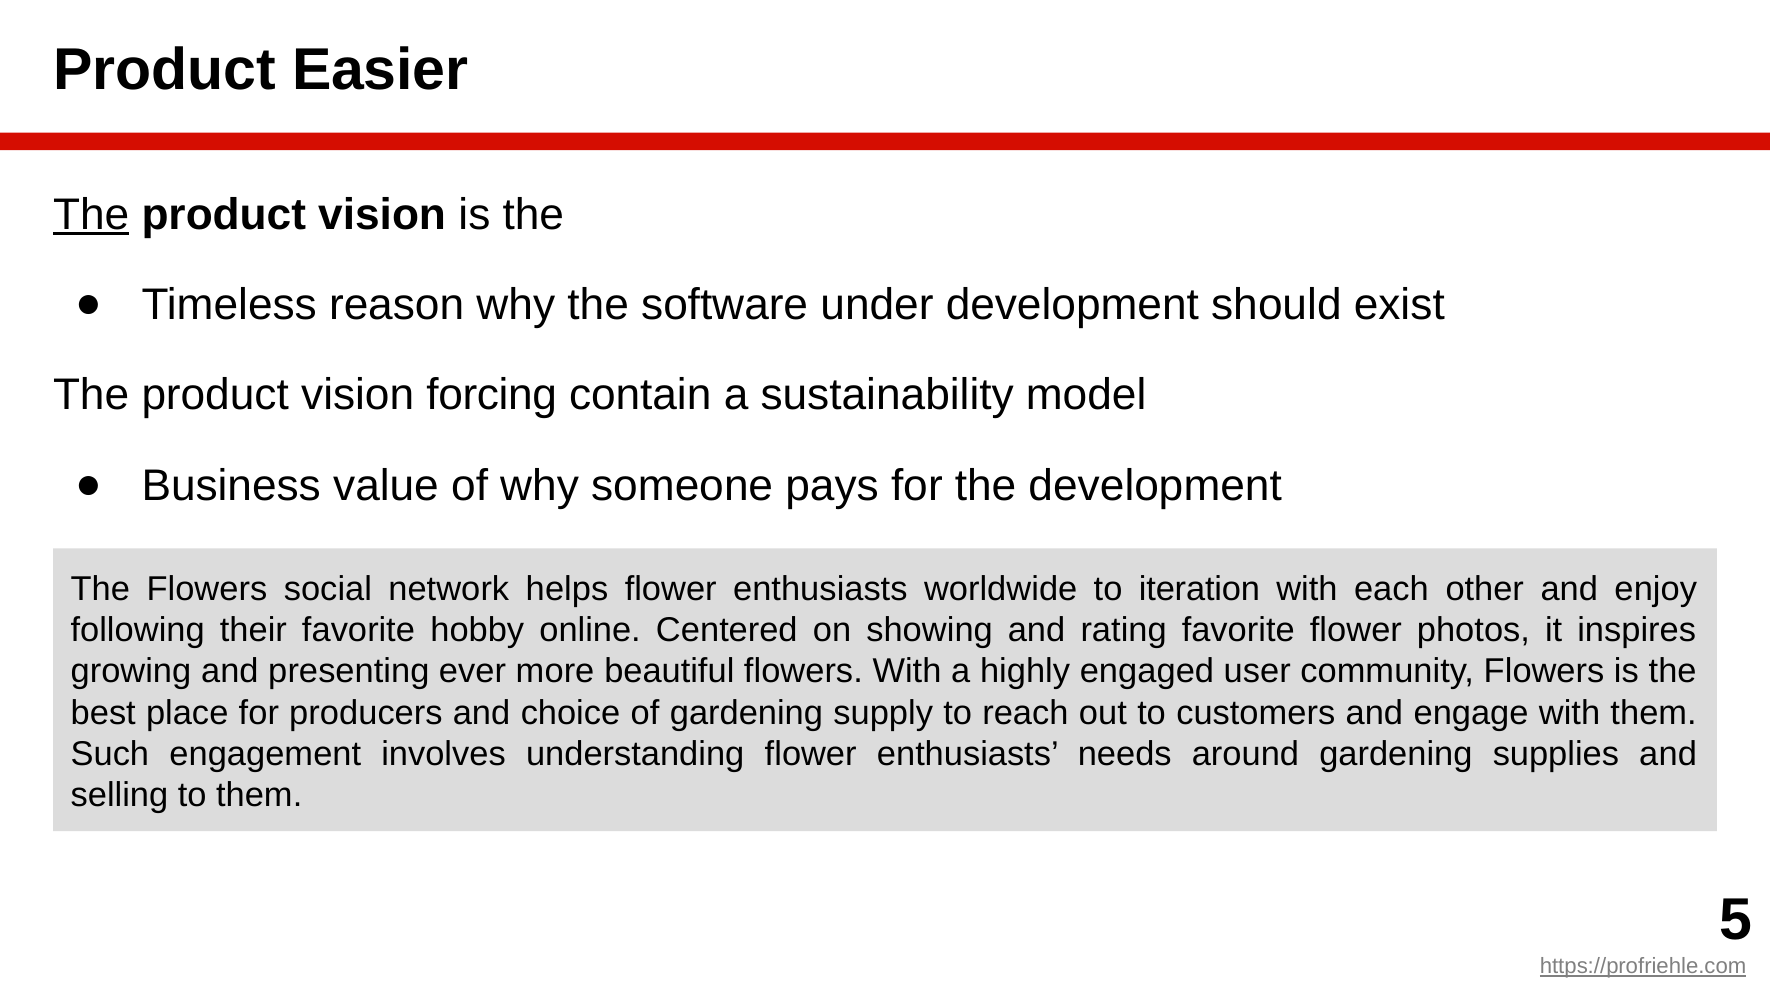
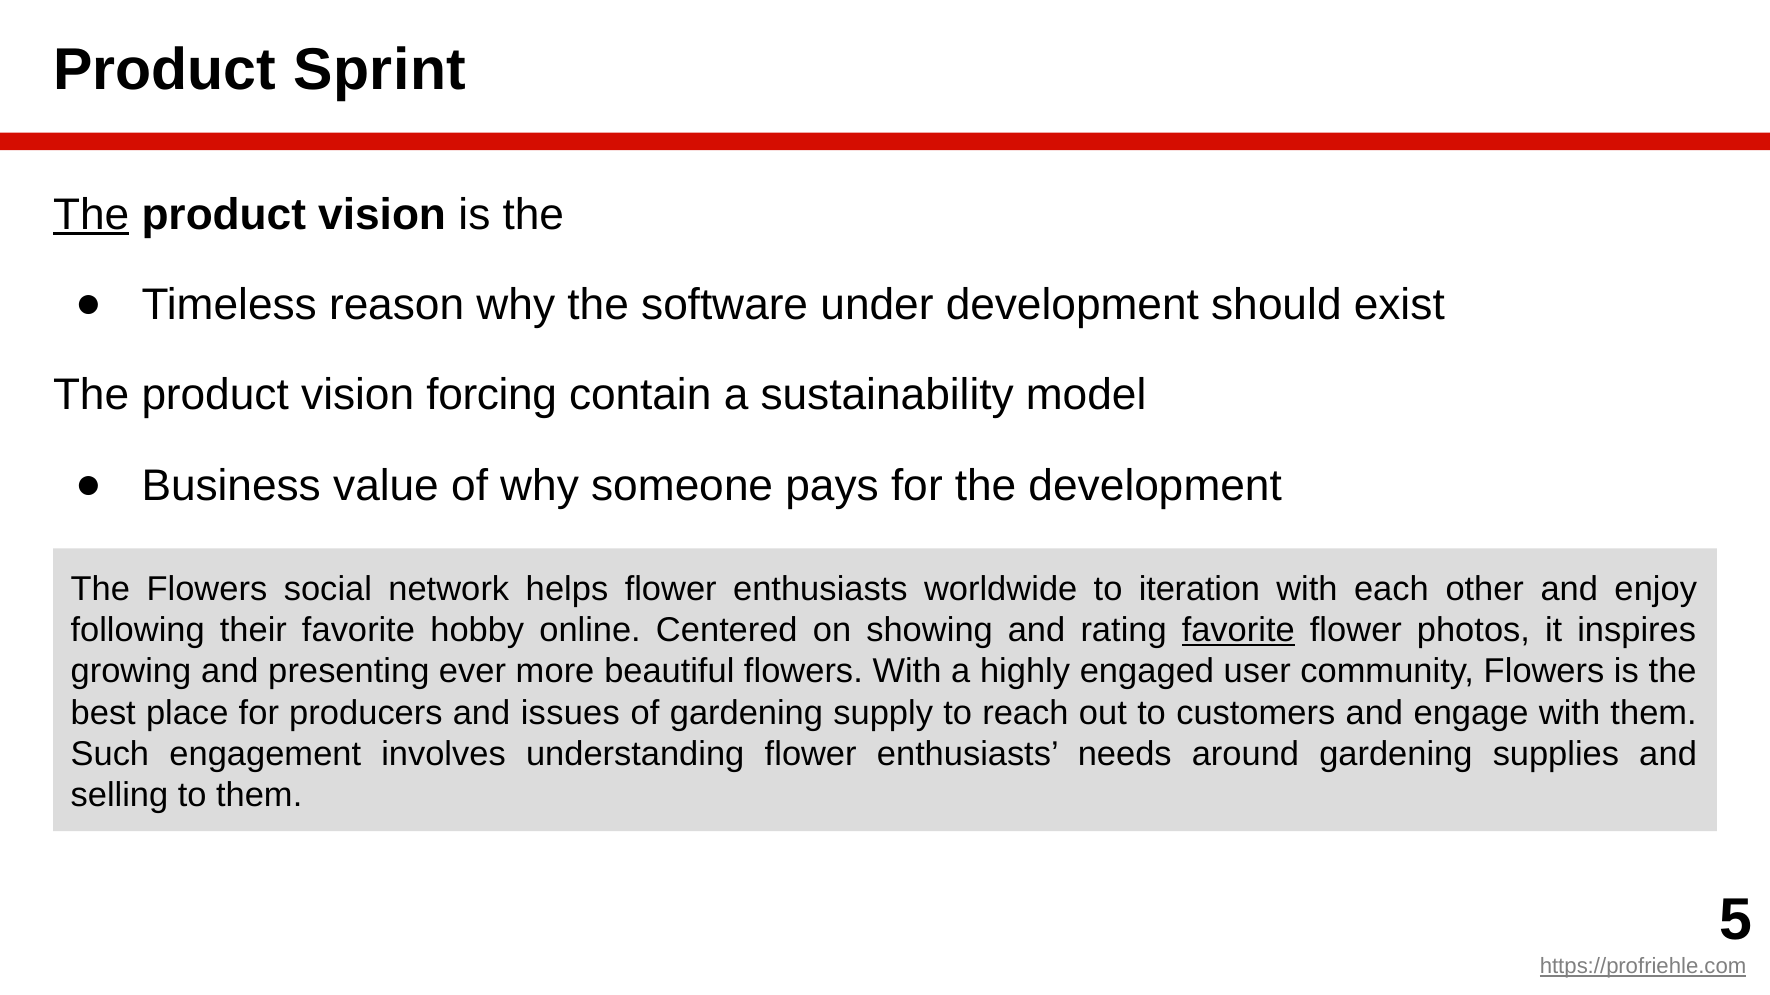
Easier: Easier -> Sprint
favorite at (1238, 631) underline: none -> present
choice: choice -> issues
